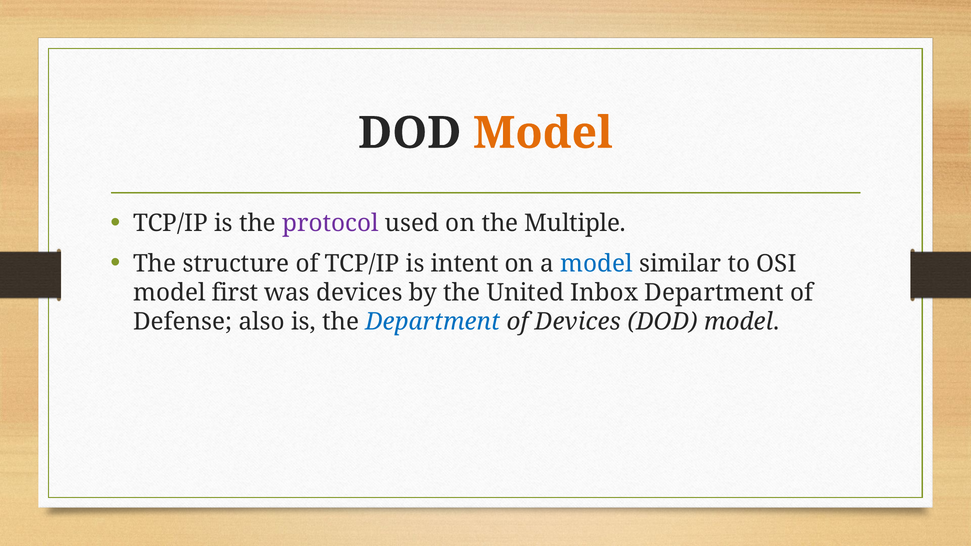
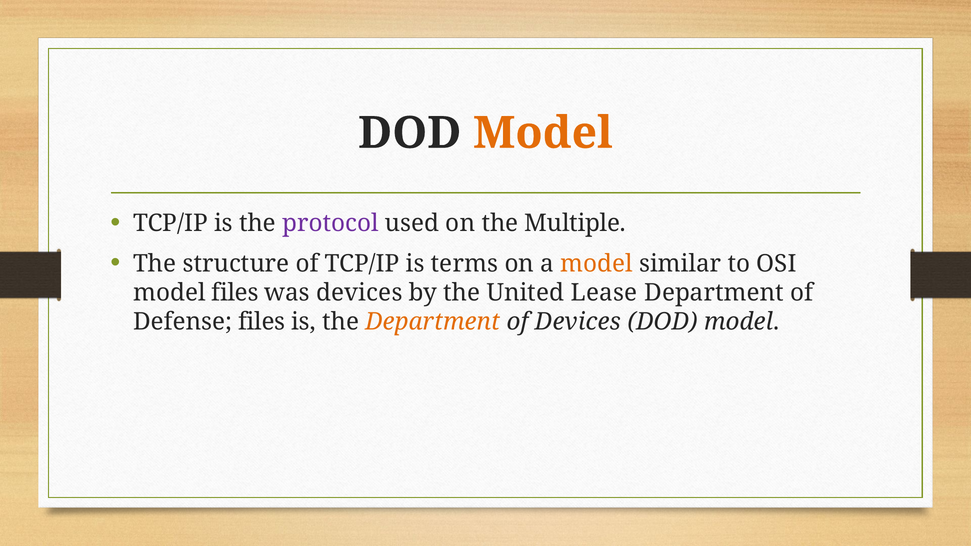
intent: intent -> terms
model at (597, 264) colour: blue -> orange
model first: first -> files
Inbox: Inbox -> Lease
Defense also: also -> files
Department at (433, 322) colour: blue -> orange
